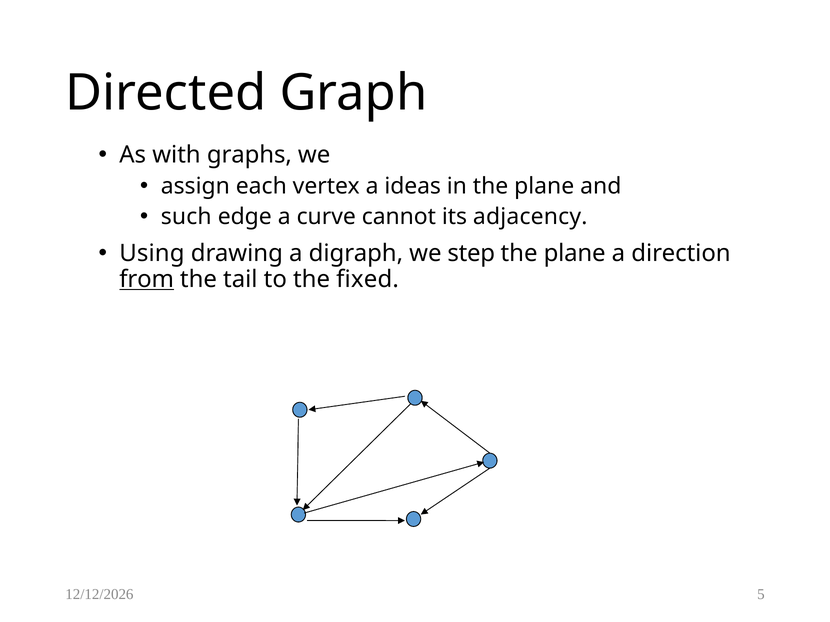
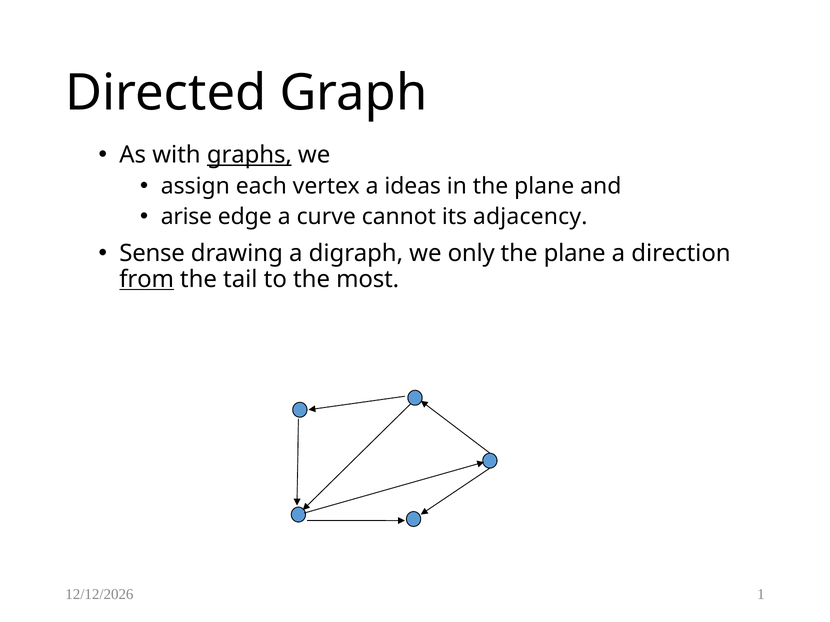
graphs underline: none -> present
such: such -> arise
Using: Using -> Sense
step: step -> only
fixed: fixed -> most
5: 5 -> 1
